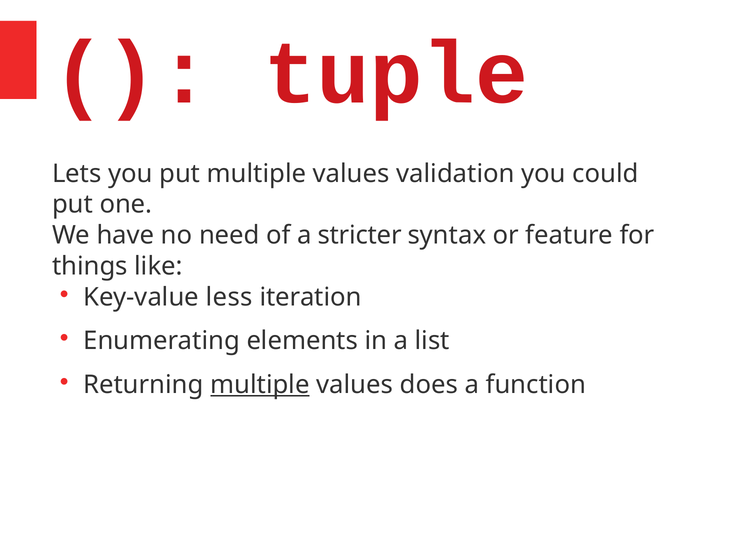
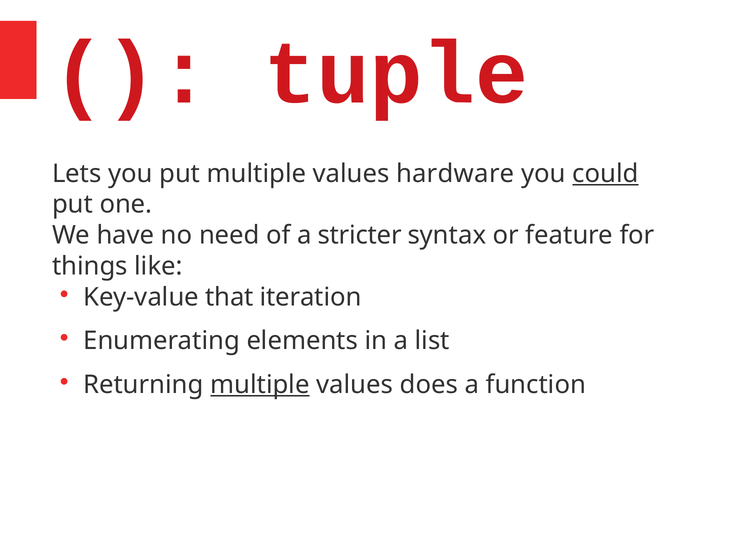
validation: validation -> hardware
could underline: none -> present
less: less -> that
